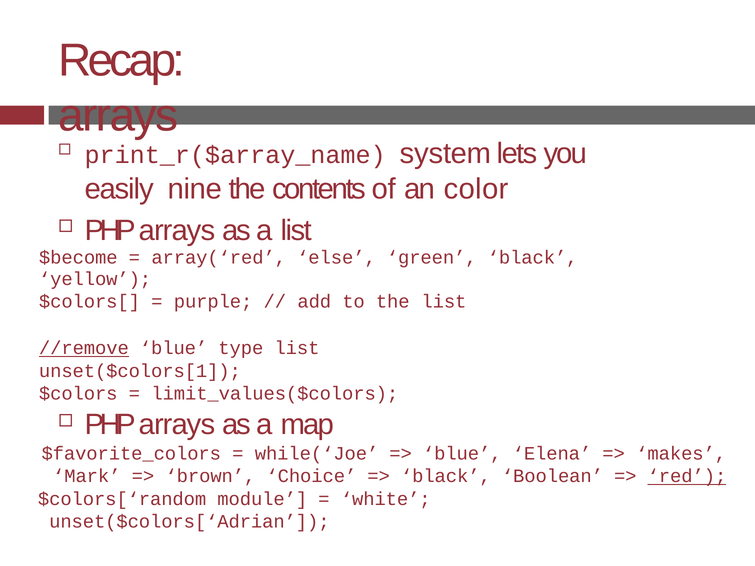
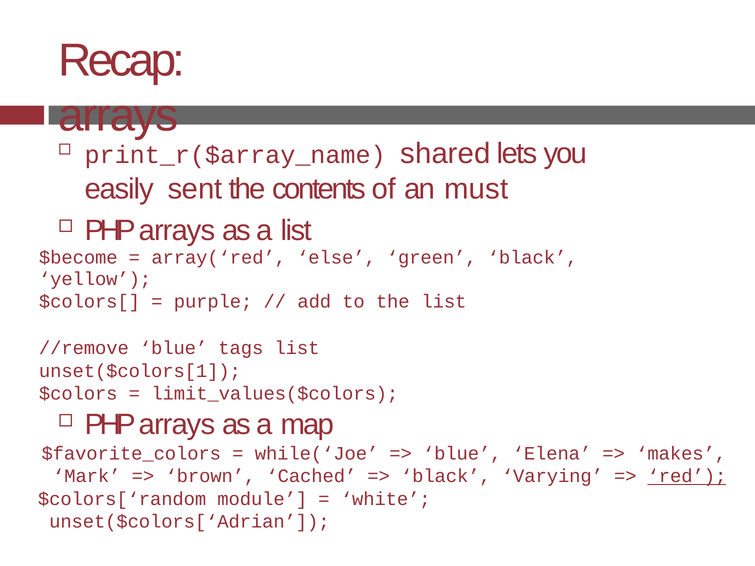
system: system -> shared
nine: nine -> sent
color: color -> must
//remove underline: present -> none
type: type -> tags
Choice: Choice -> Cached
Boolean: Boolean -> Varying
